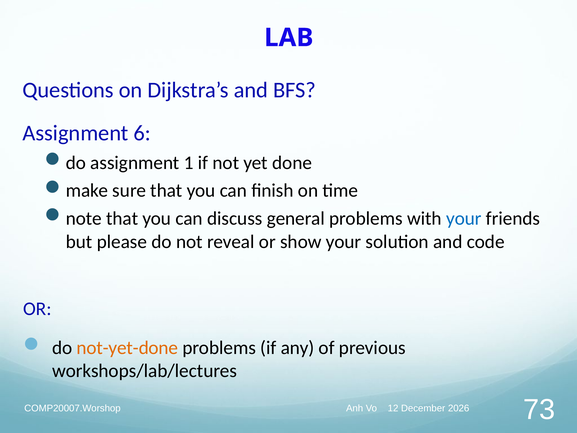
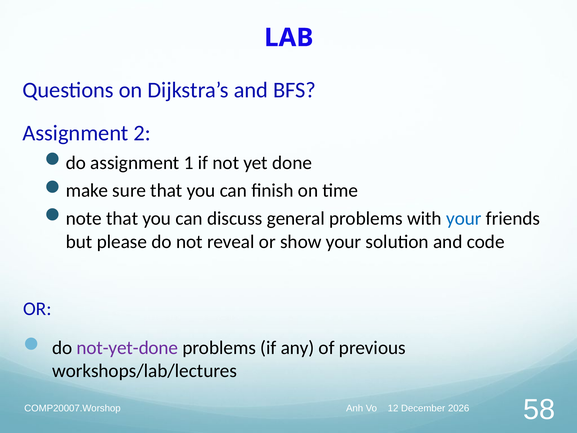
6: 6 -> 2
not-yet-done colour: orange -> purple
73: 73 -> 58
